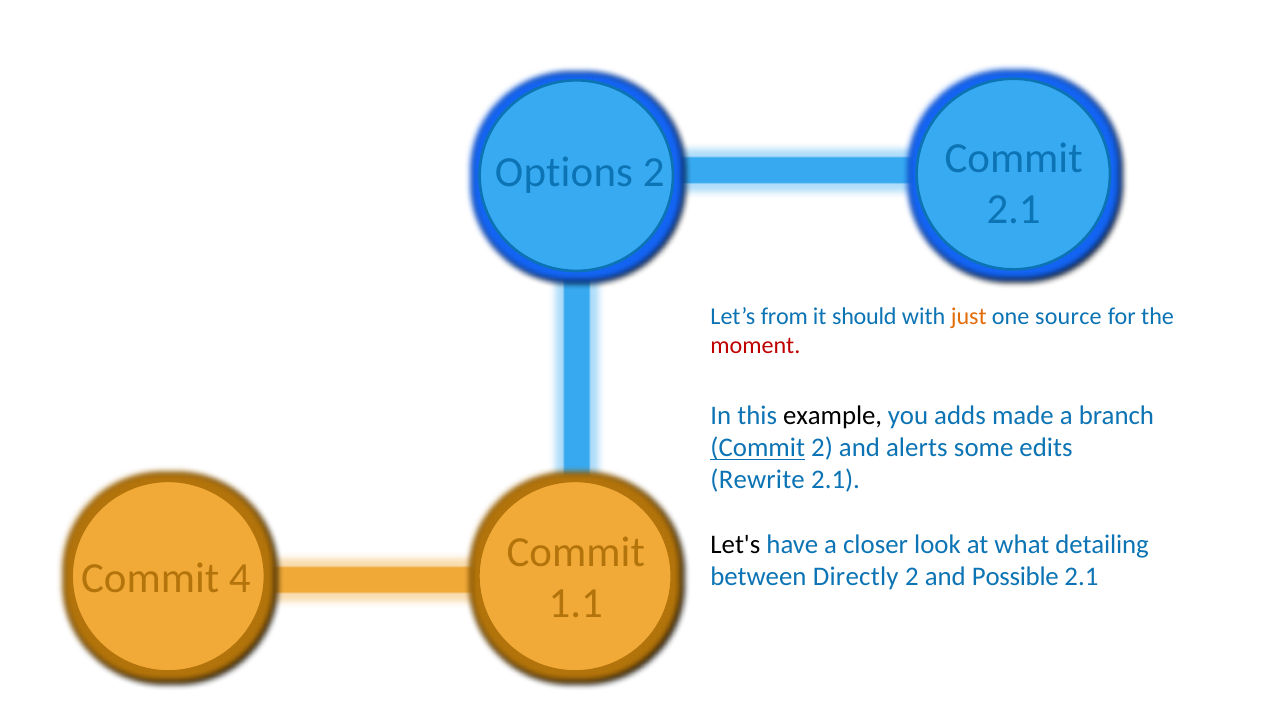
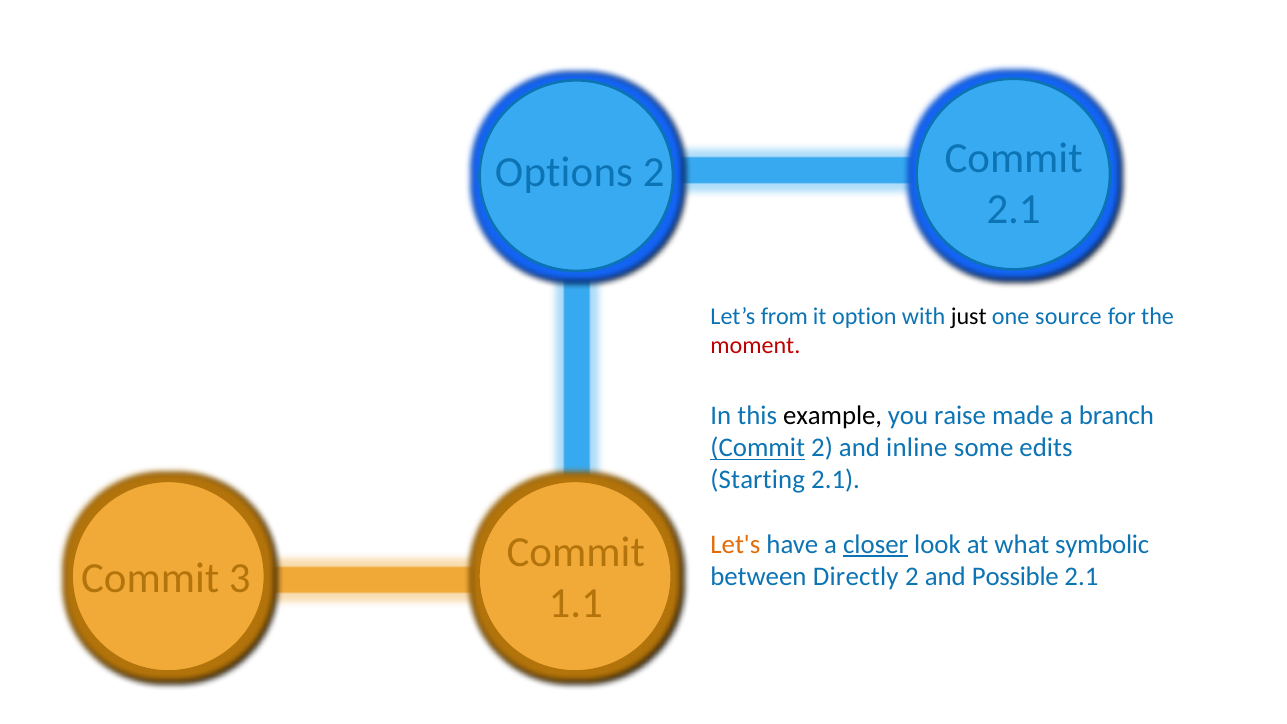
should: should -> option
just colour: orange -> black
adds: adds -> raise
alerts: alerts -> inline
Rewrite: Rewrite -> Starting
Let's colour: black -> orange
closer underline: none -> present
detailing: detailing -> symbolic
4: 4 -> 3
